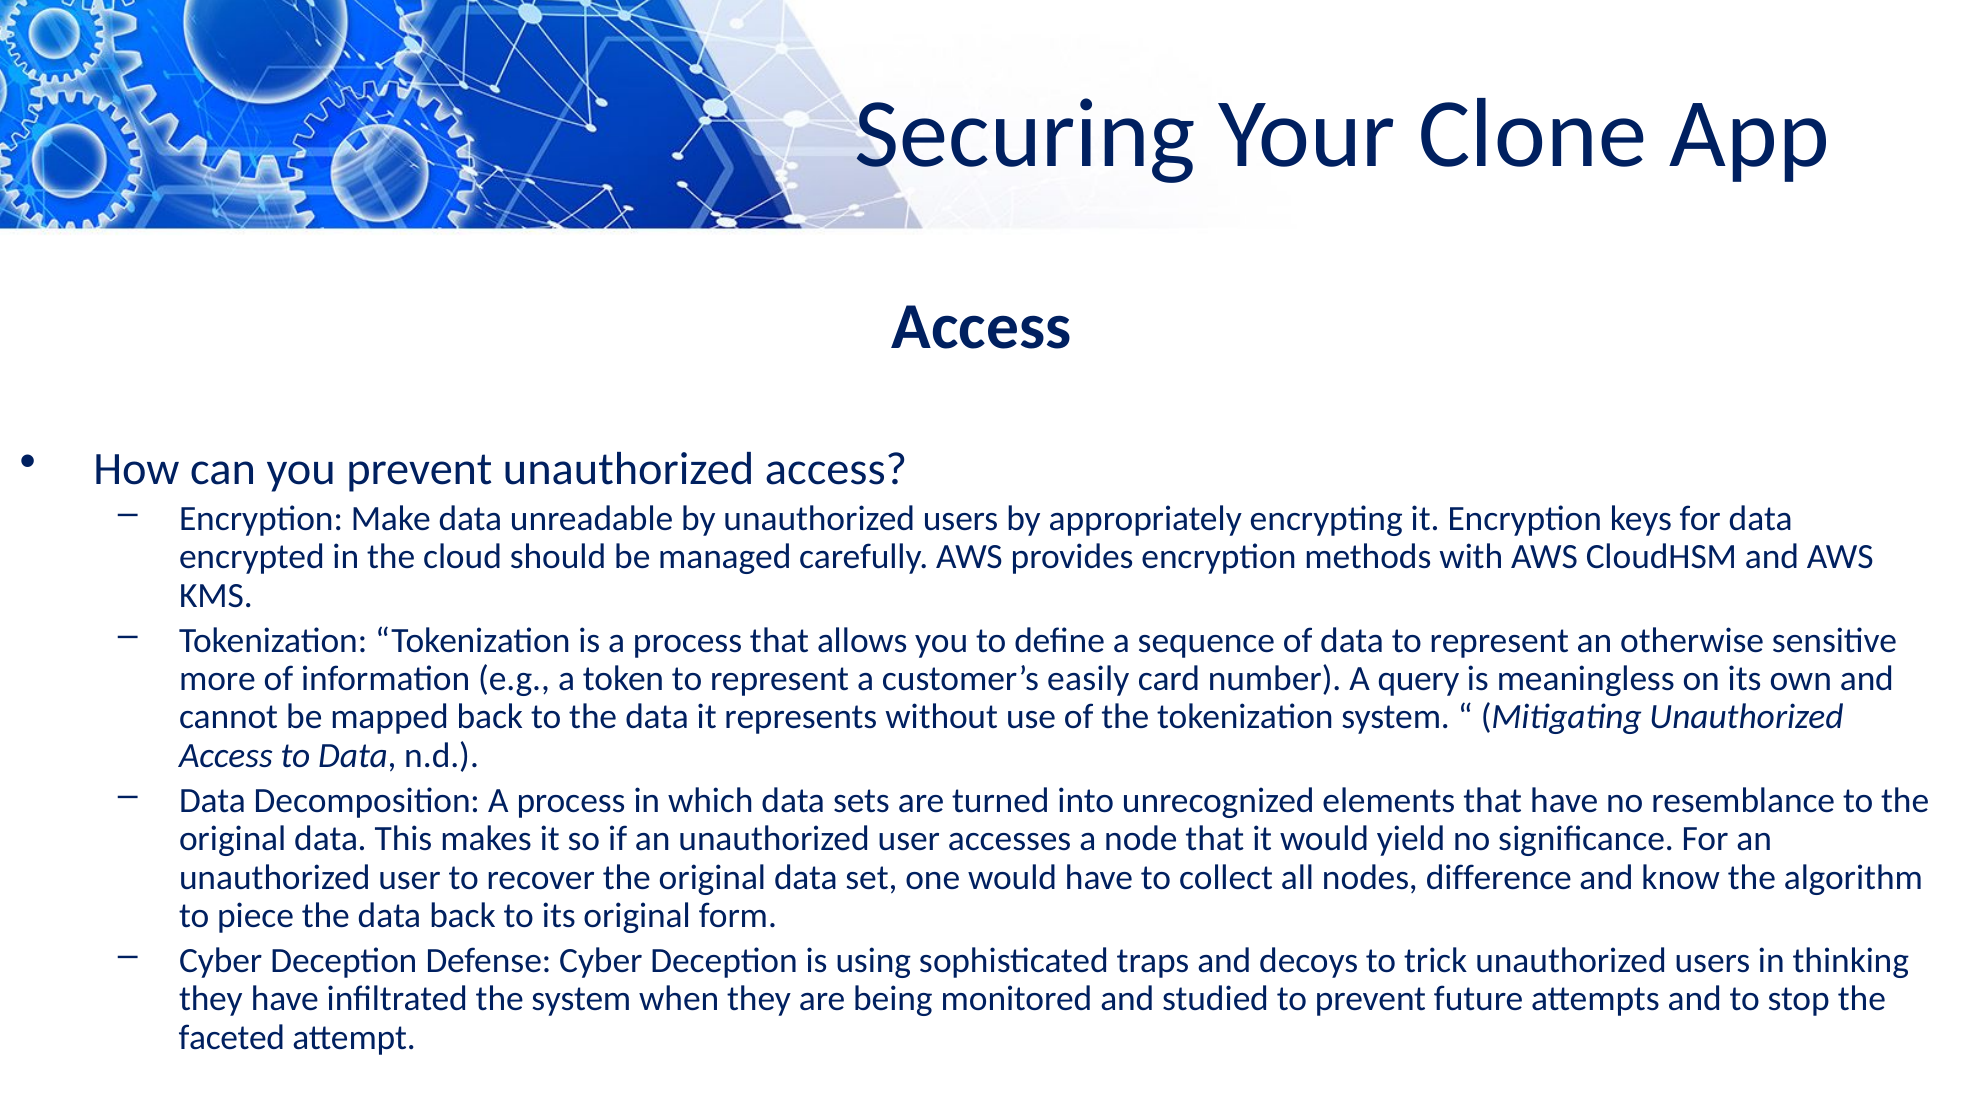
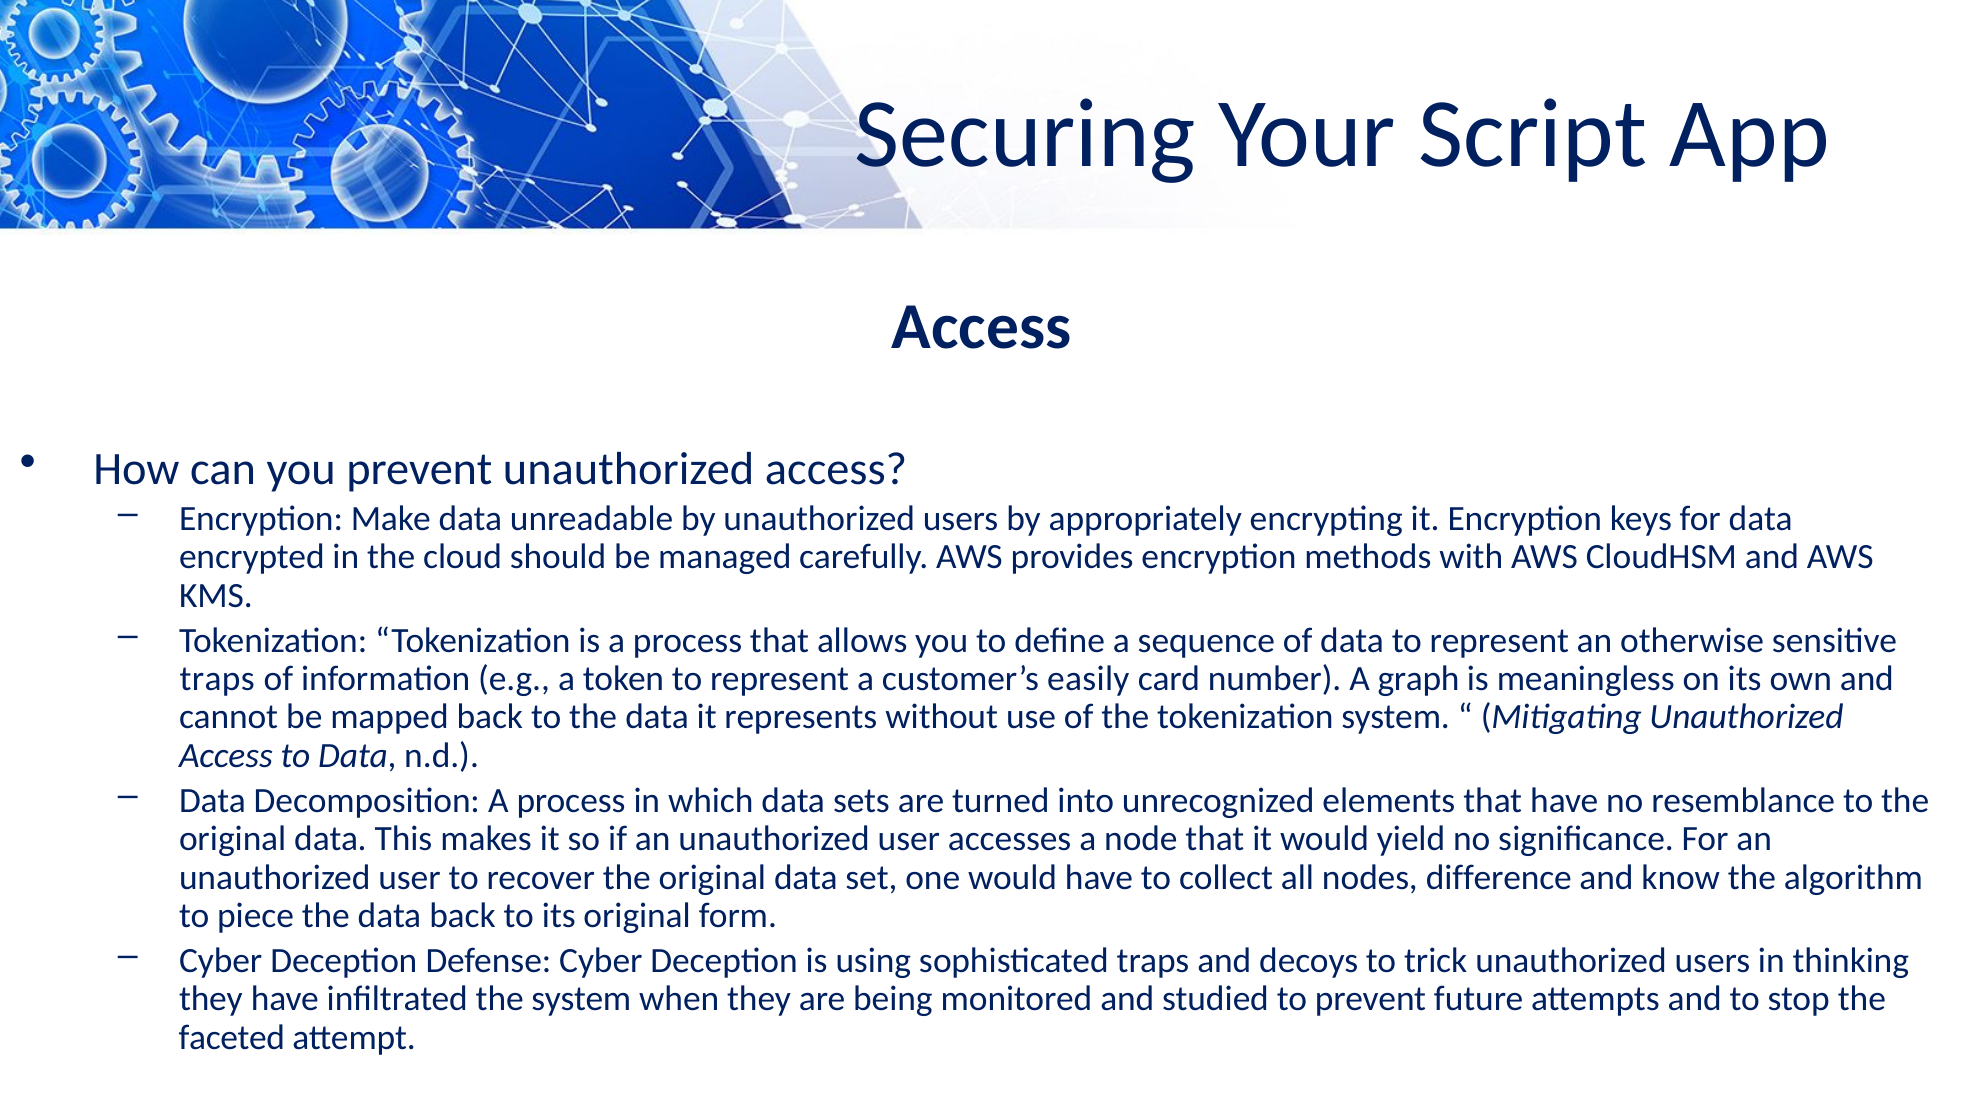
Clone: Clone -> Script
more at (217, 679): more -> traps
query: query -> graph
